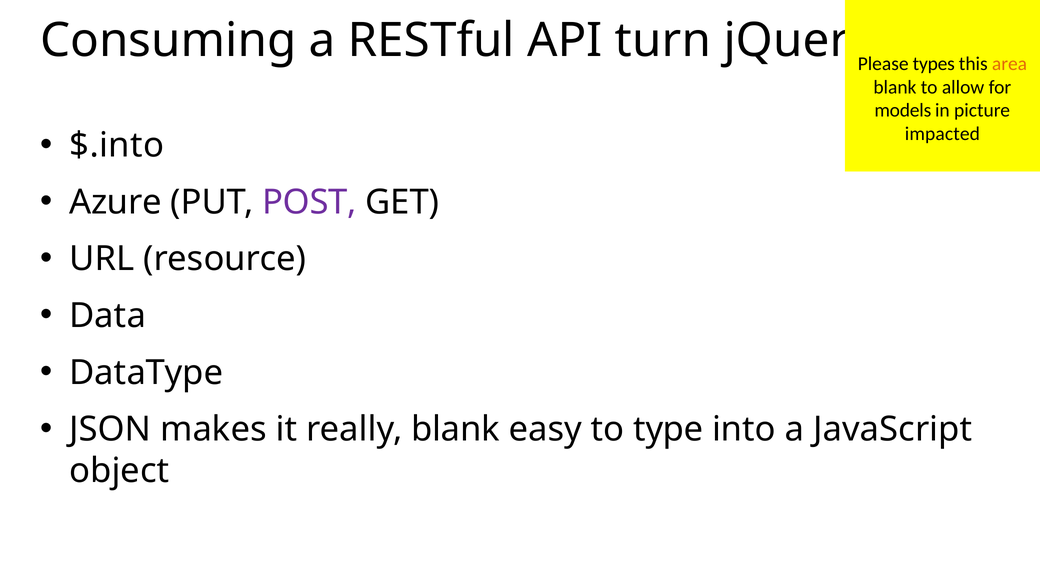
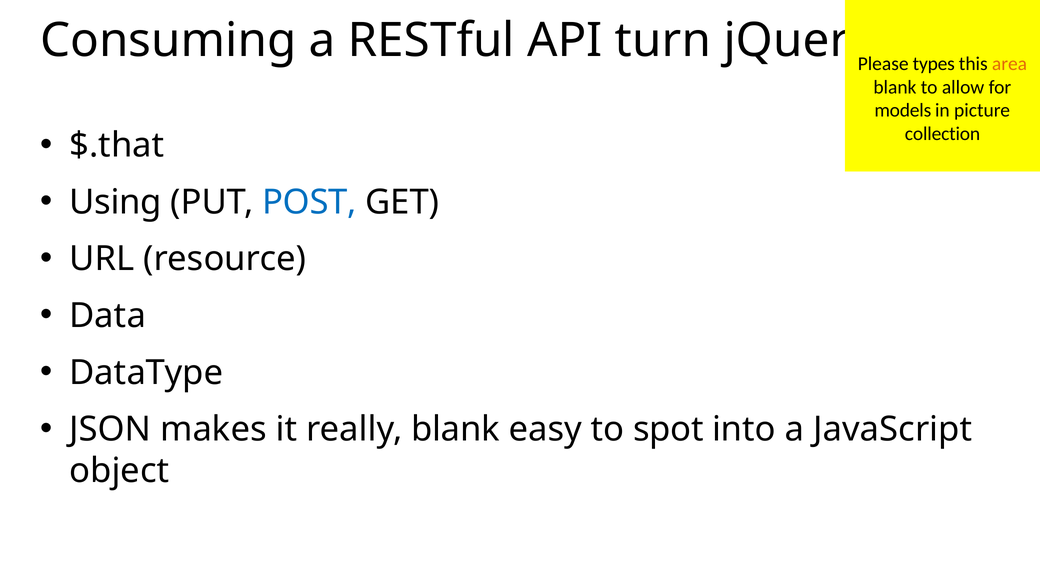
impacted: impacted -> collection
$.into: $.into -> $.that
Azure: Azure -> Using
POST colour: purple -> blue
type: type -> spot
